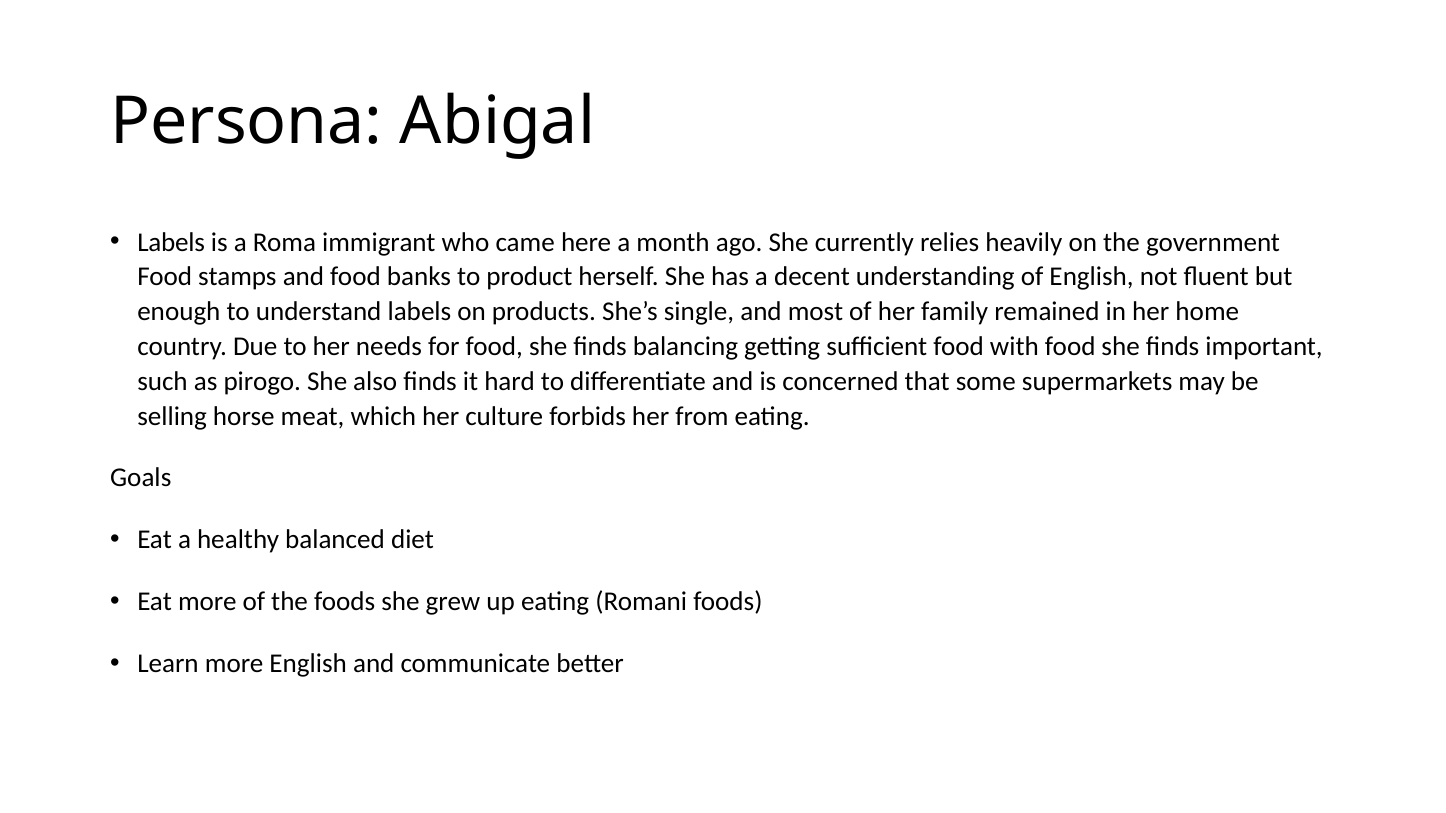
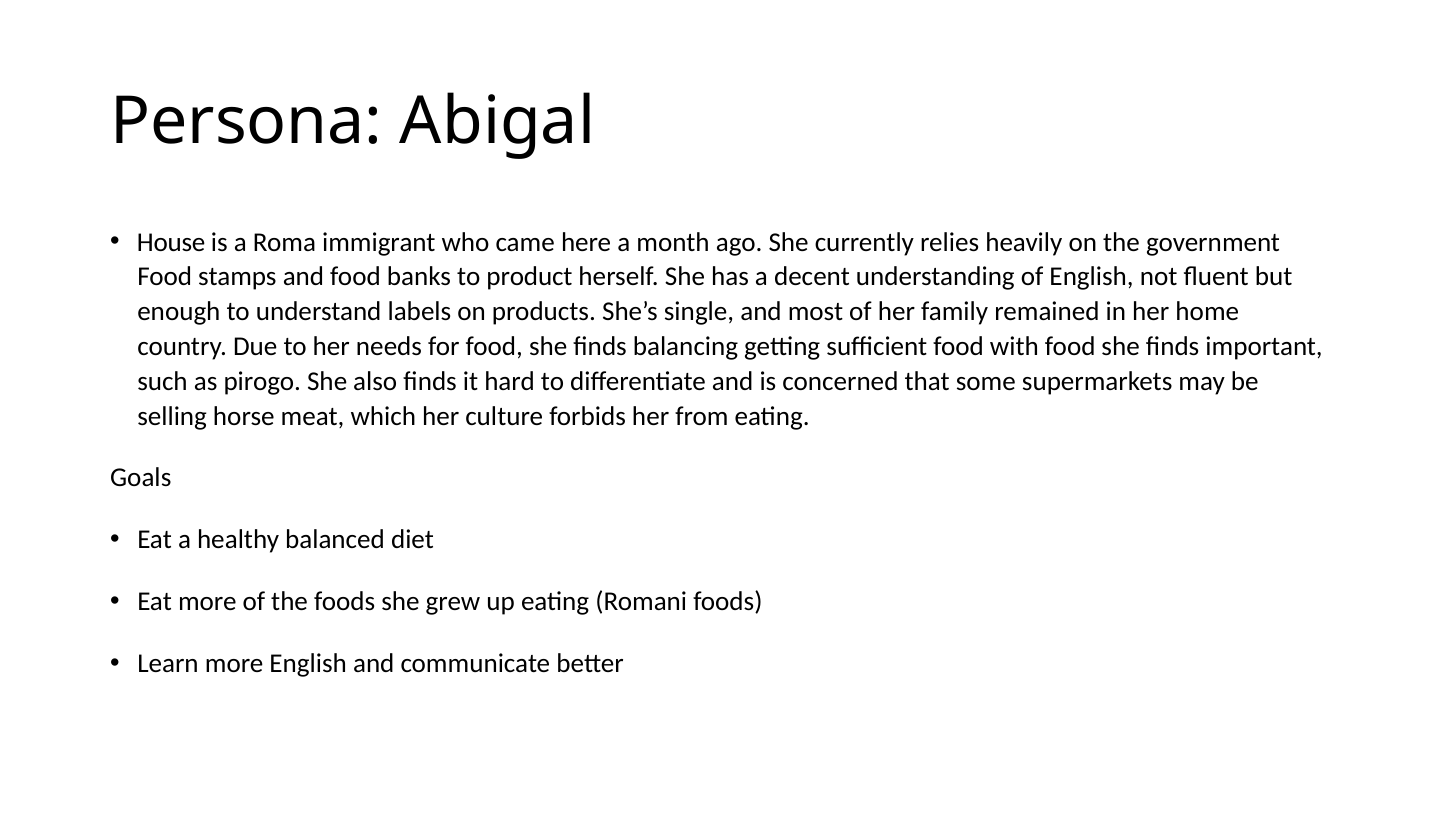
Labels at (171, 242): Labels -> House
